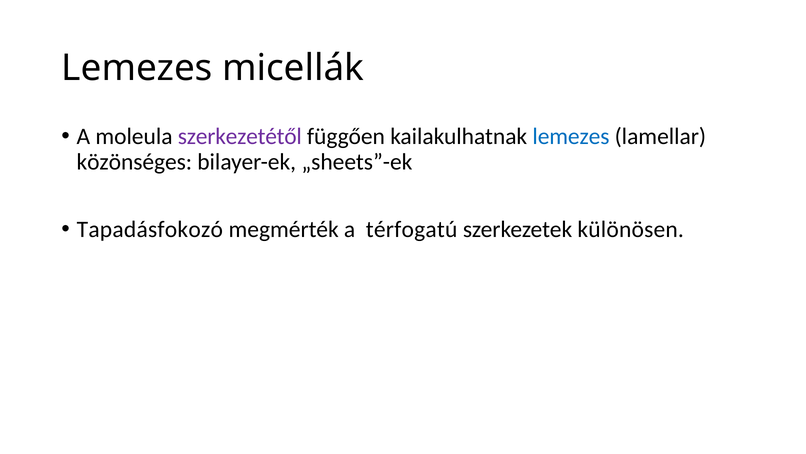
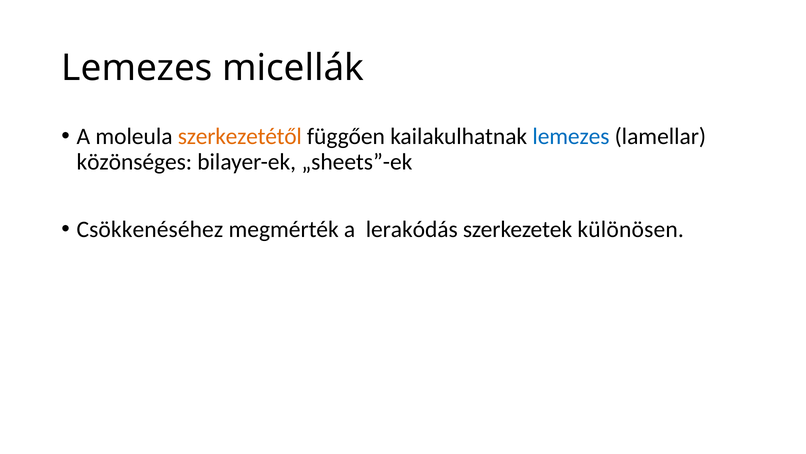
szerkezetétől colour: purple -> orange
Tapadásfokozó: Tapadásfokozó -> Csökkenéséhez
térfogatú: térfogatú -> lerakódás
